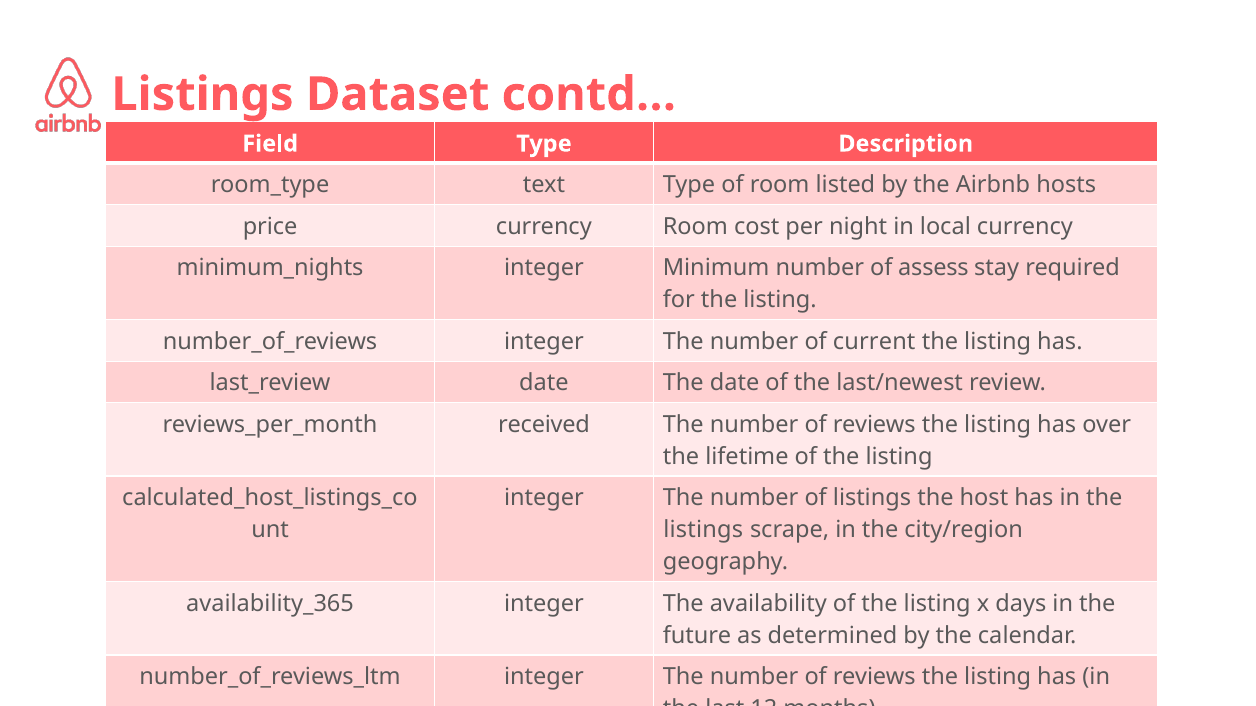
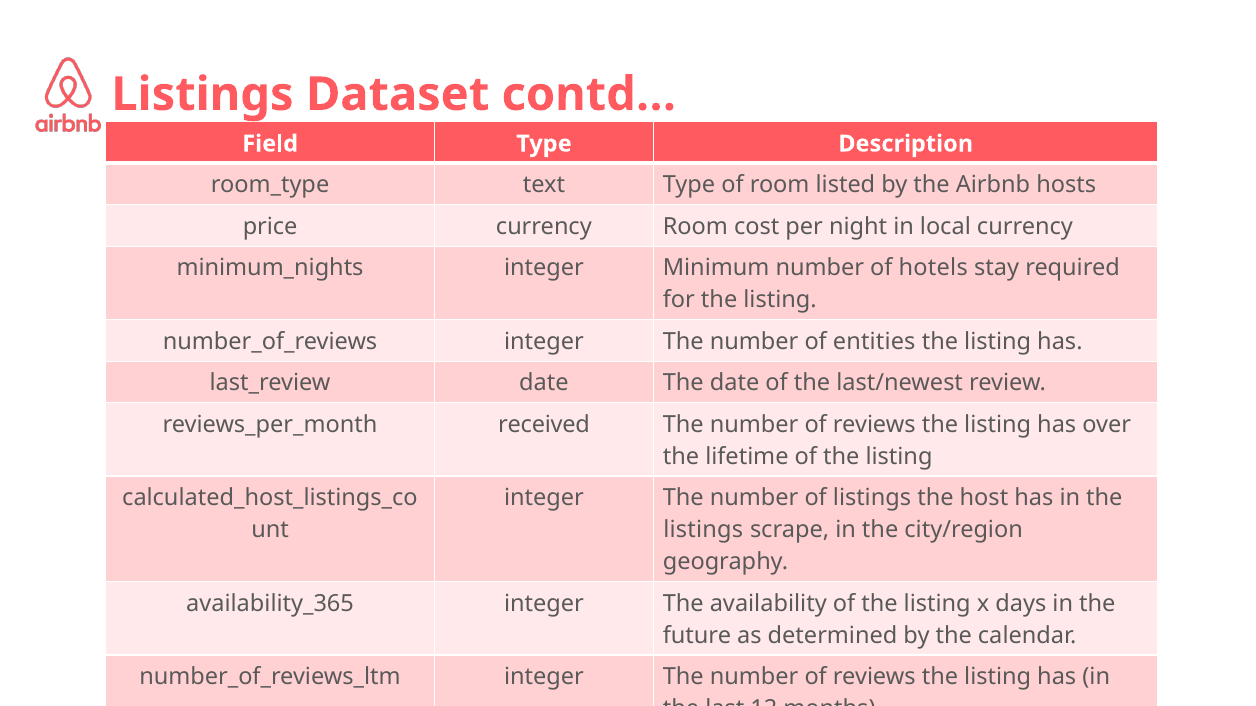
assess: assess -> hotels
current: current -> entities
